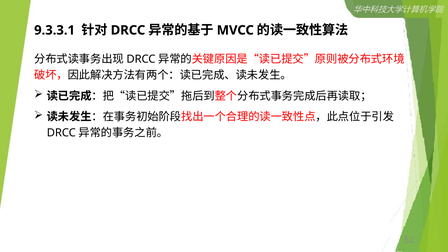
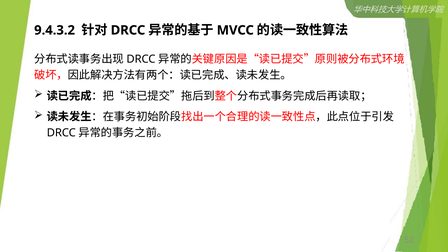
9.3.3.1: 9.3.3.1 -> 9.4.3.2
